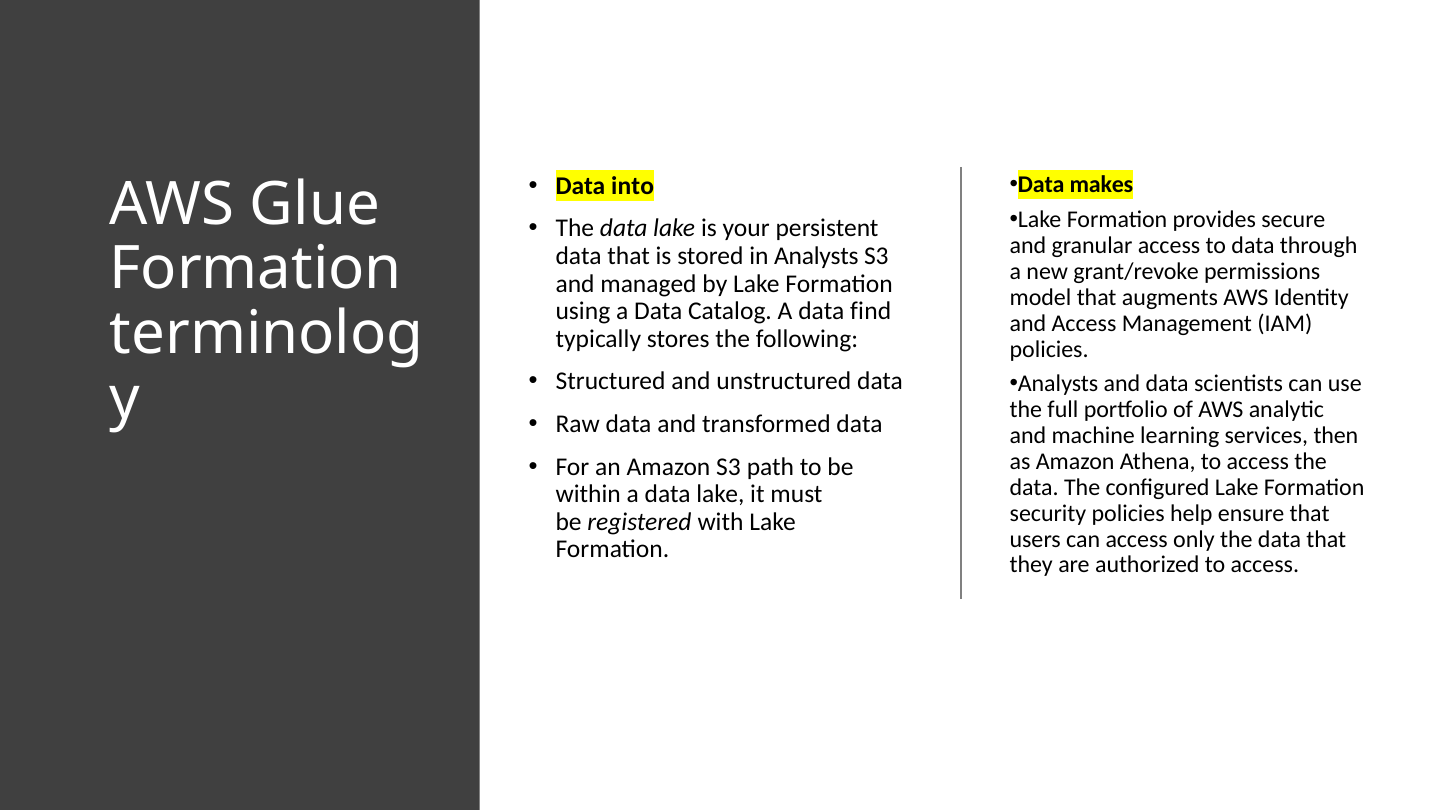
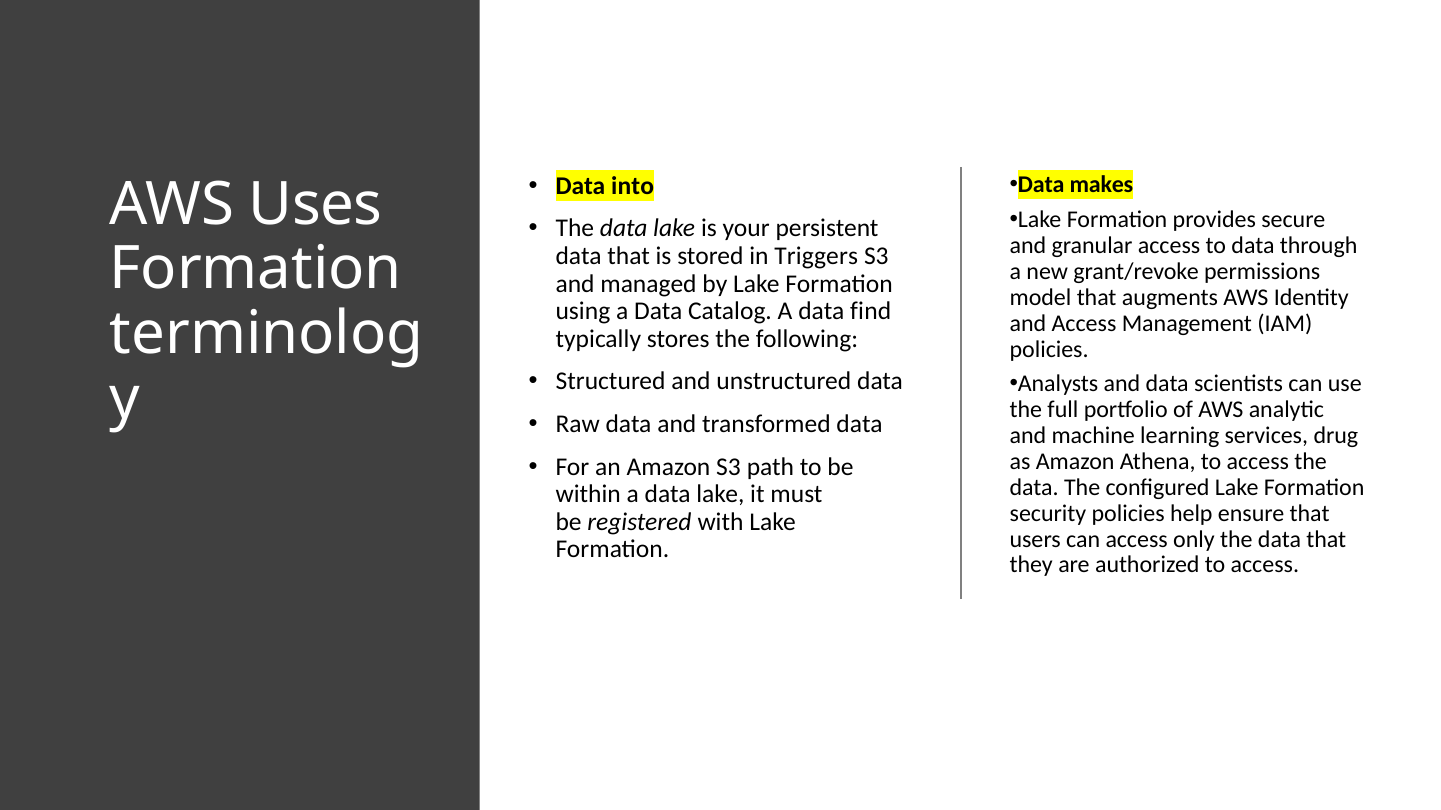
Glue: Glue -> Uses
in Analysts: Analysts -> Triggers
then: then -> drug
